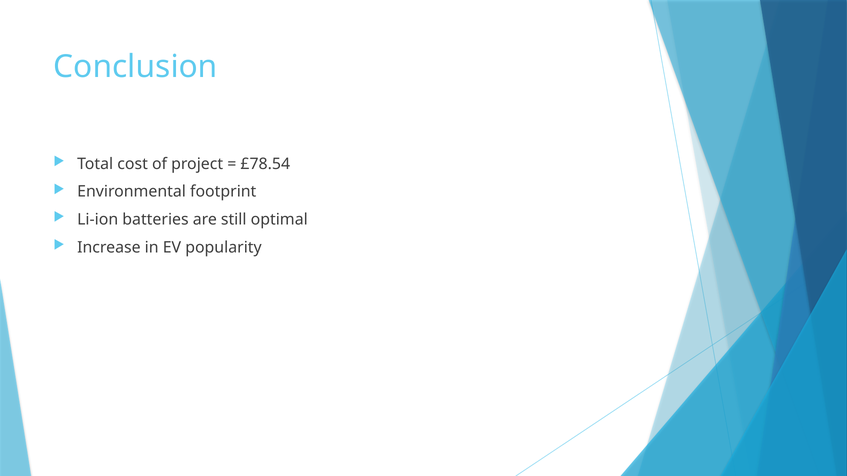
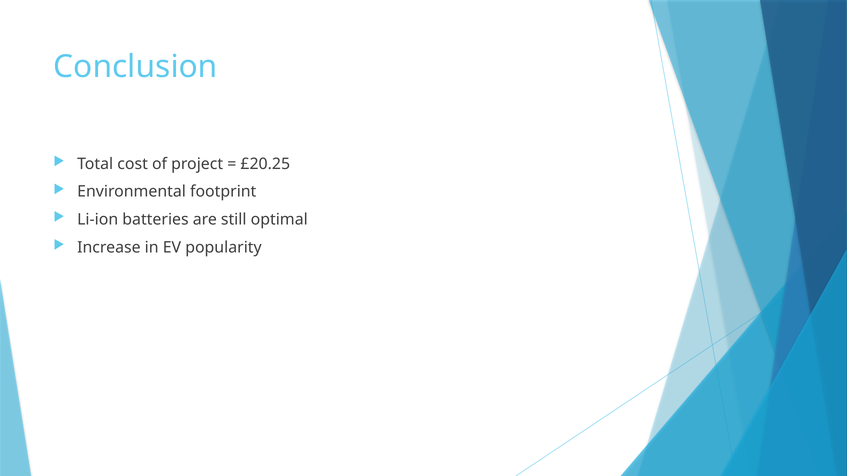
£78.54: £78.54 -> £20.25
